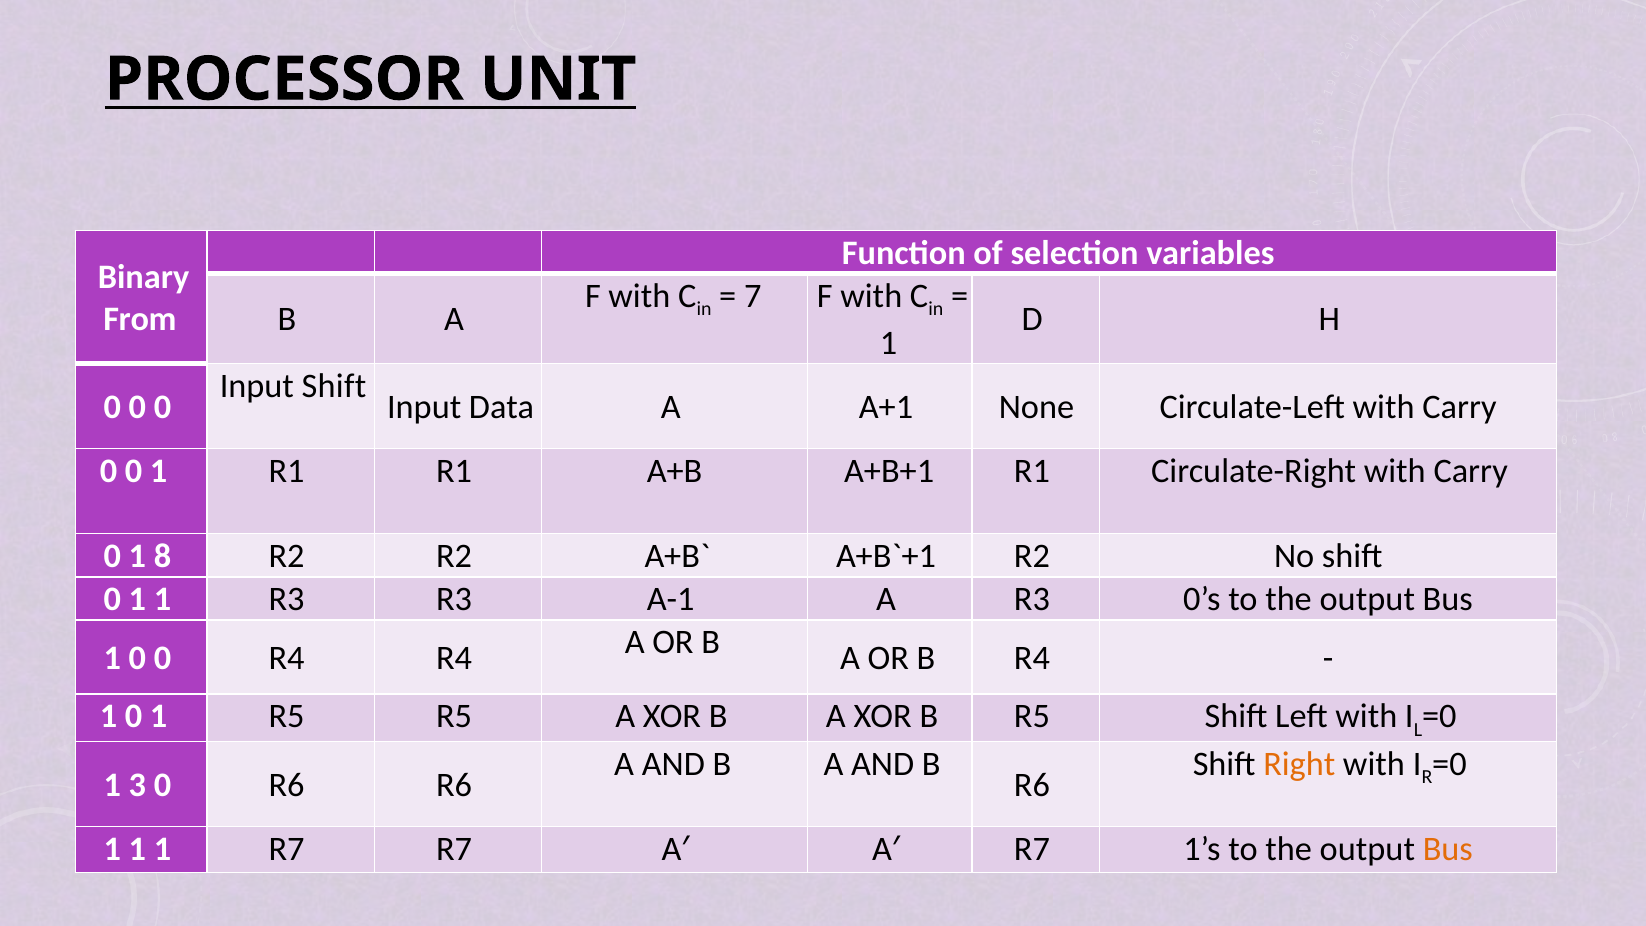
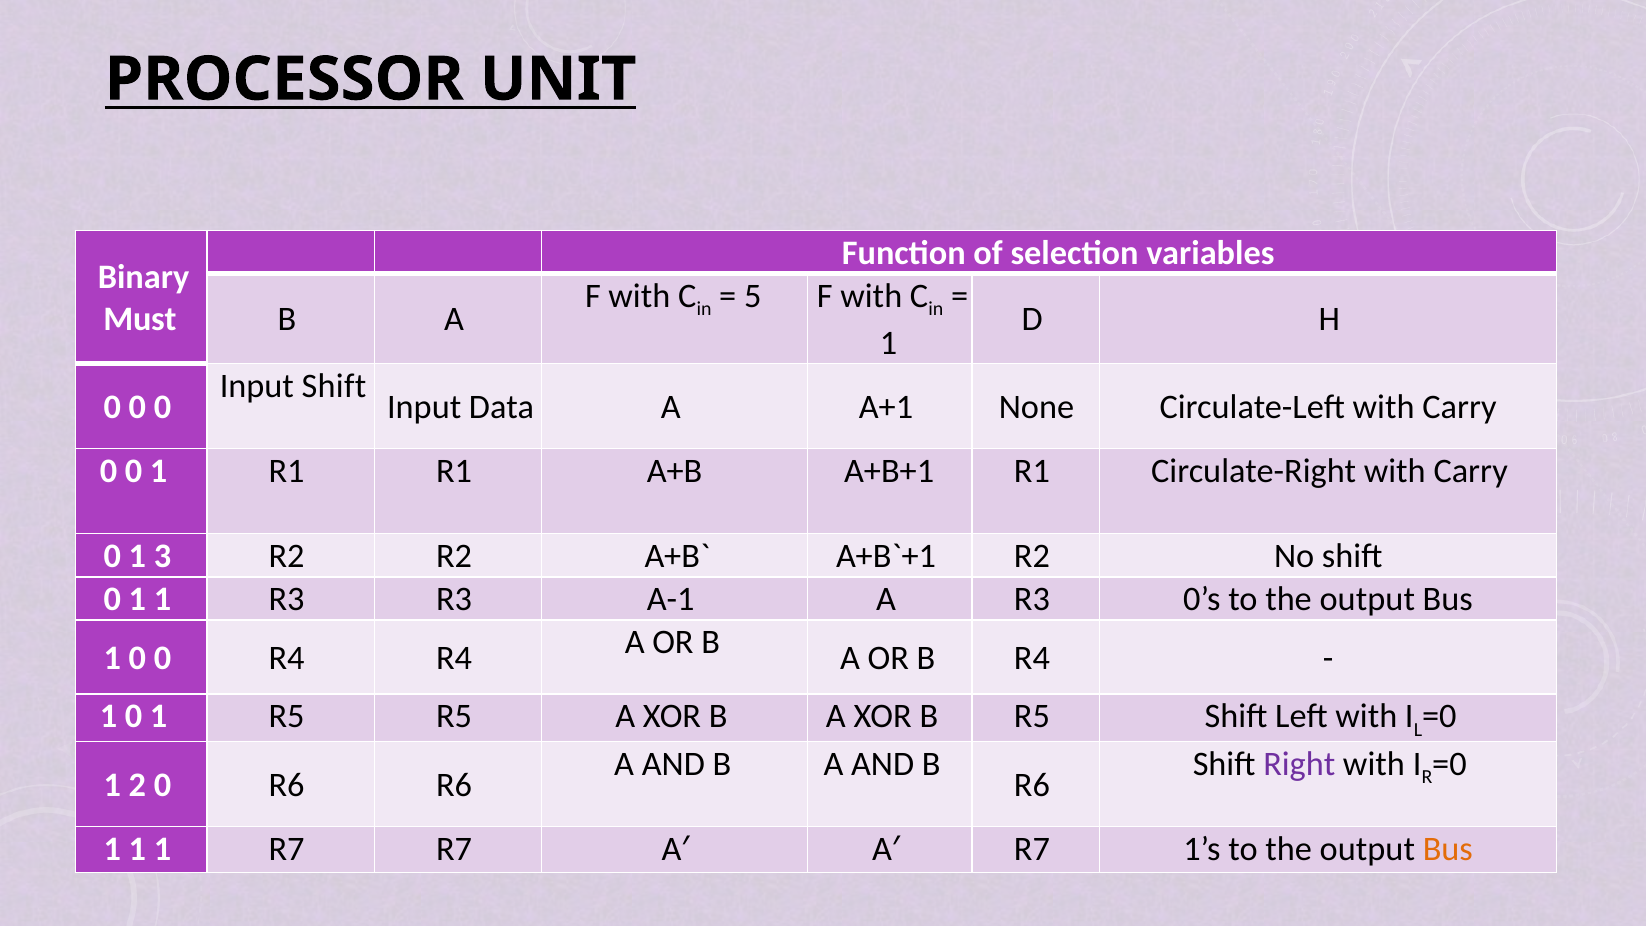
7: 7 -> 5
From: From -> Must
8: 8 -> 3
Right colour: orange -> purple
3: 3 -> 2
